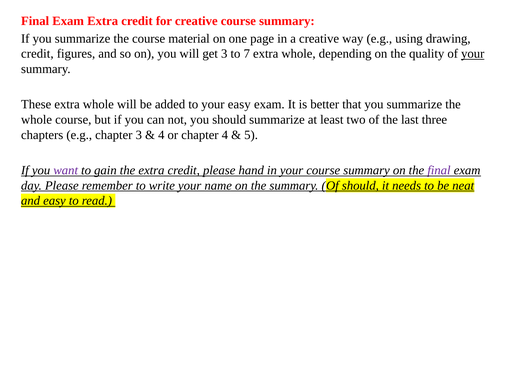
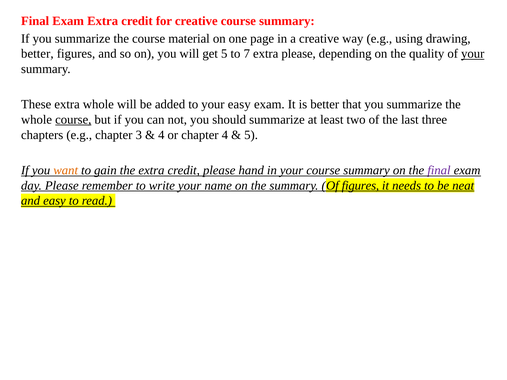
credit at (37, 54): credit -> better
get 3: 3 -> 5
7 extra whole: whole -> please
course at (73, 120) underline: none -> present
want colour: purple -> orange
Of should: should -> figures
